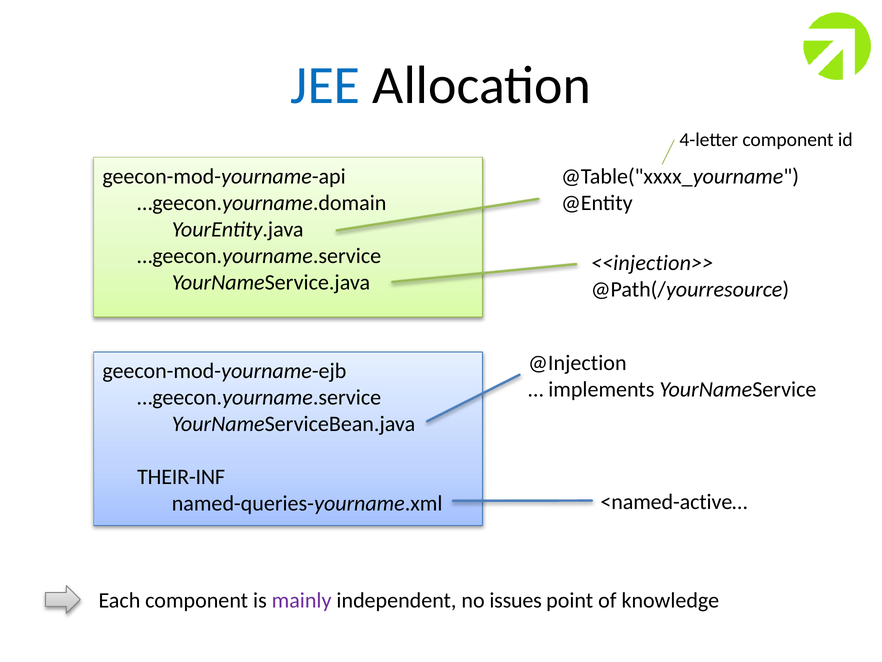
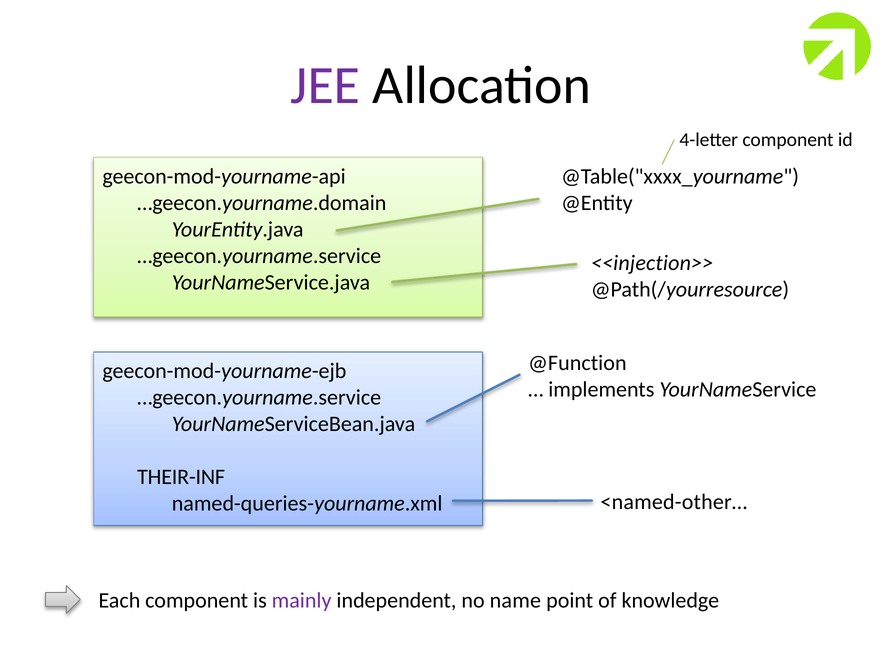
JEE colour: blue -> purple
@Injection: @Injection -> @Function
<named-active…: <named-active… -> <named-other…
issues: issues -> name
